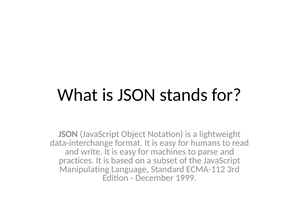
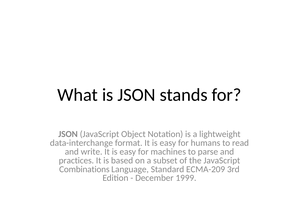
Manipulating: Manipulating -> Combinations
ECMA-112: ECMA-112 -> ECMA-209
